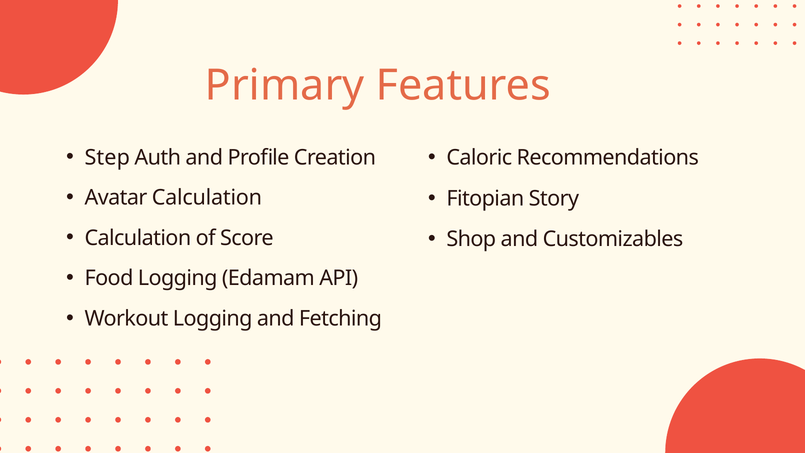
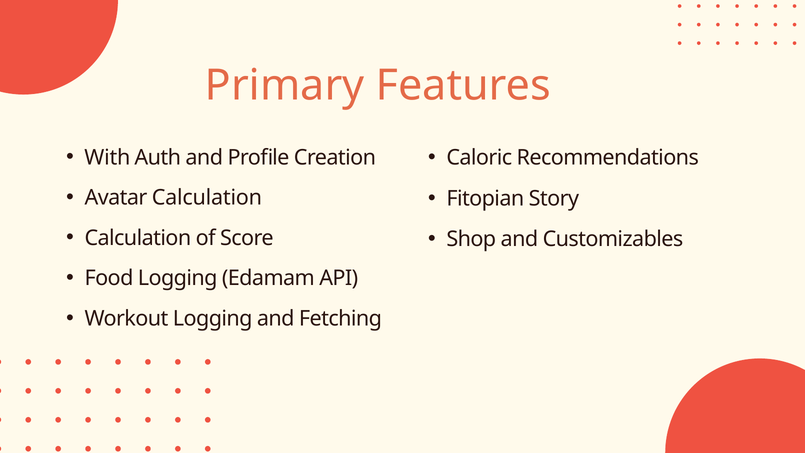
Step: Step -> With
